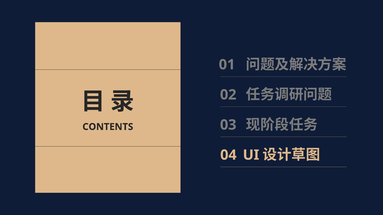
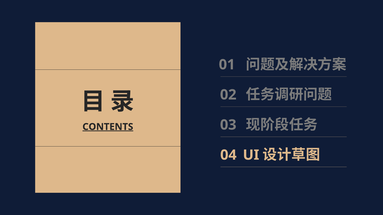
CONTENTS underline: none -> present
